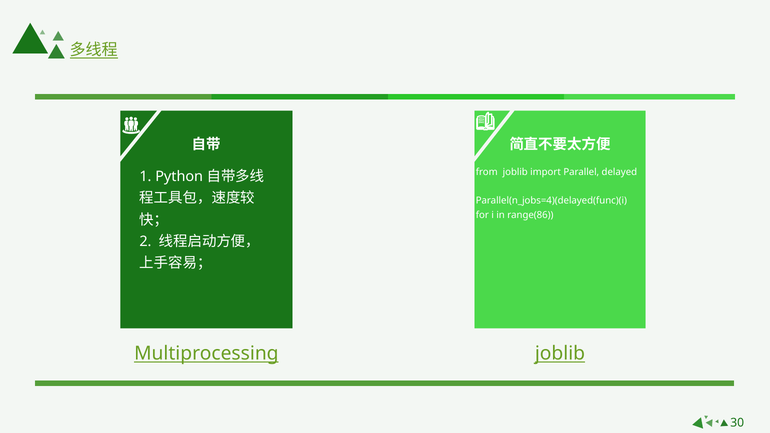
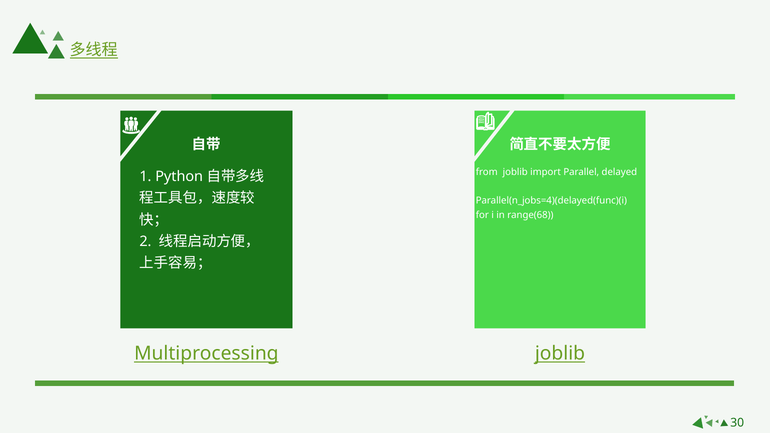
range(86: range(86 -> range(68
